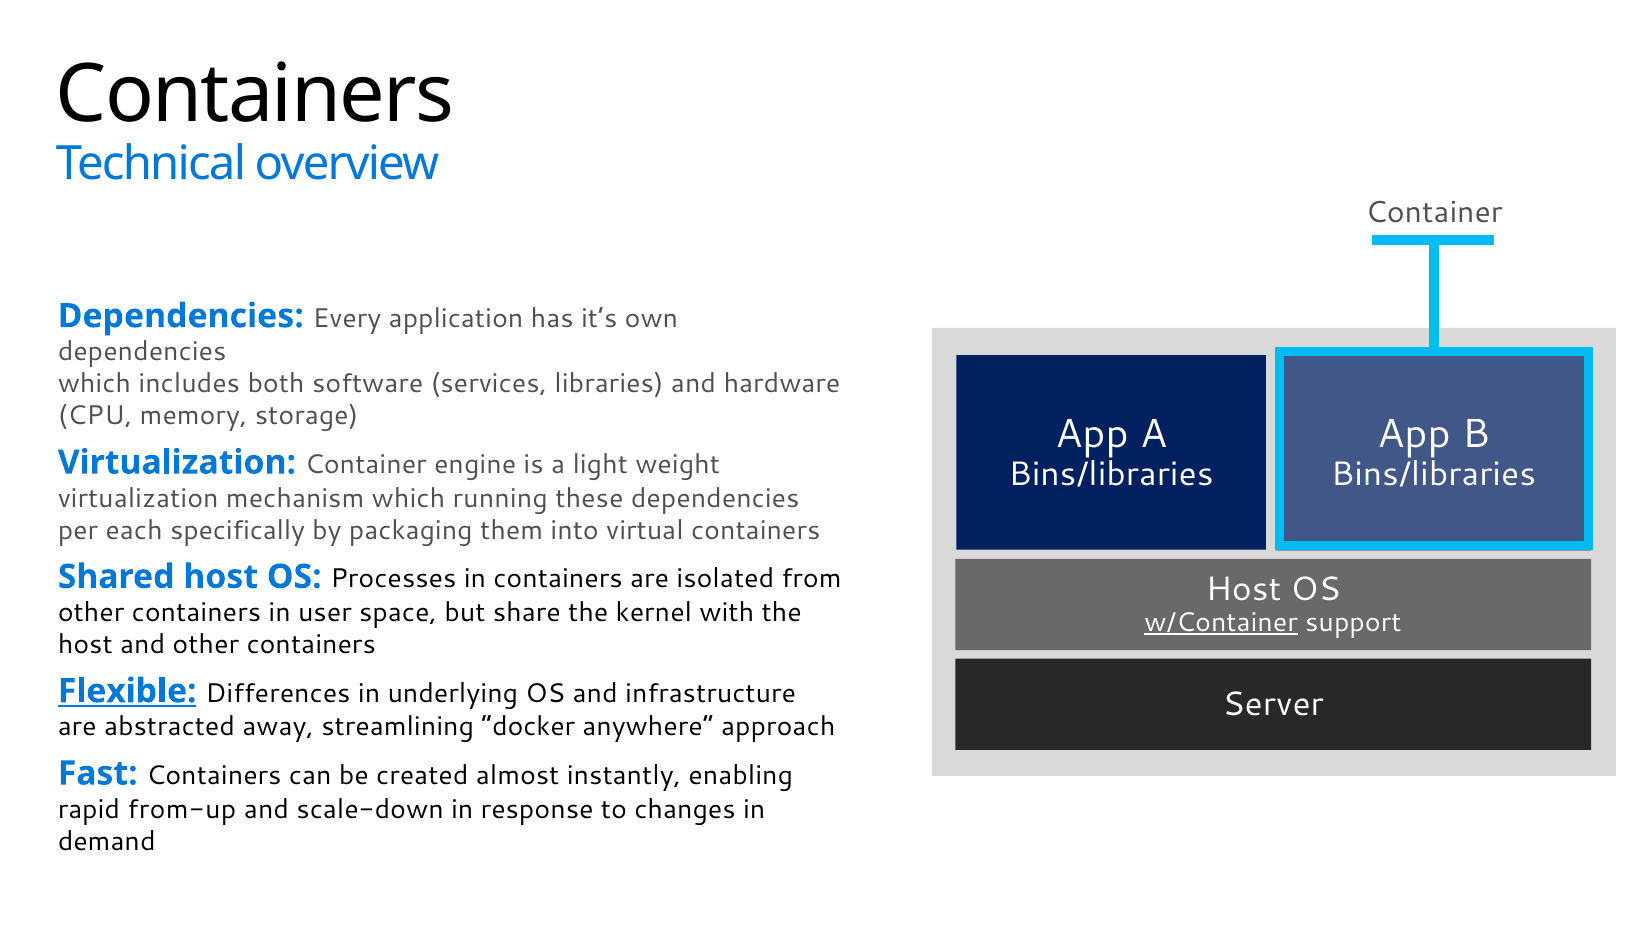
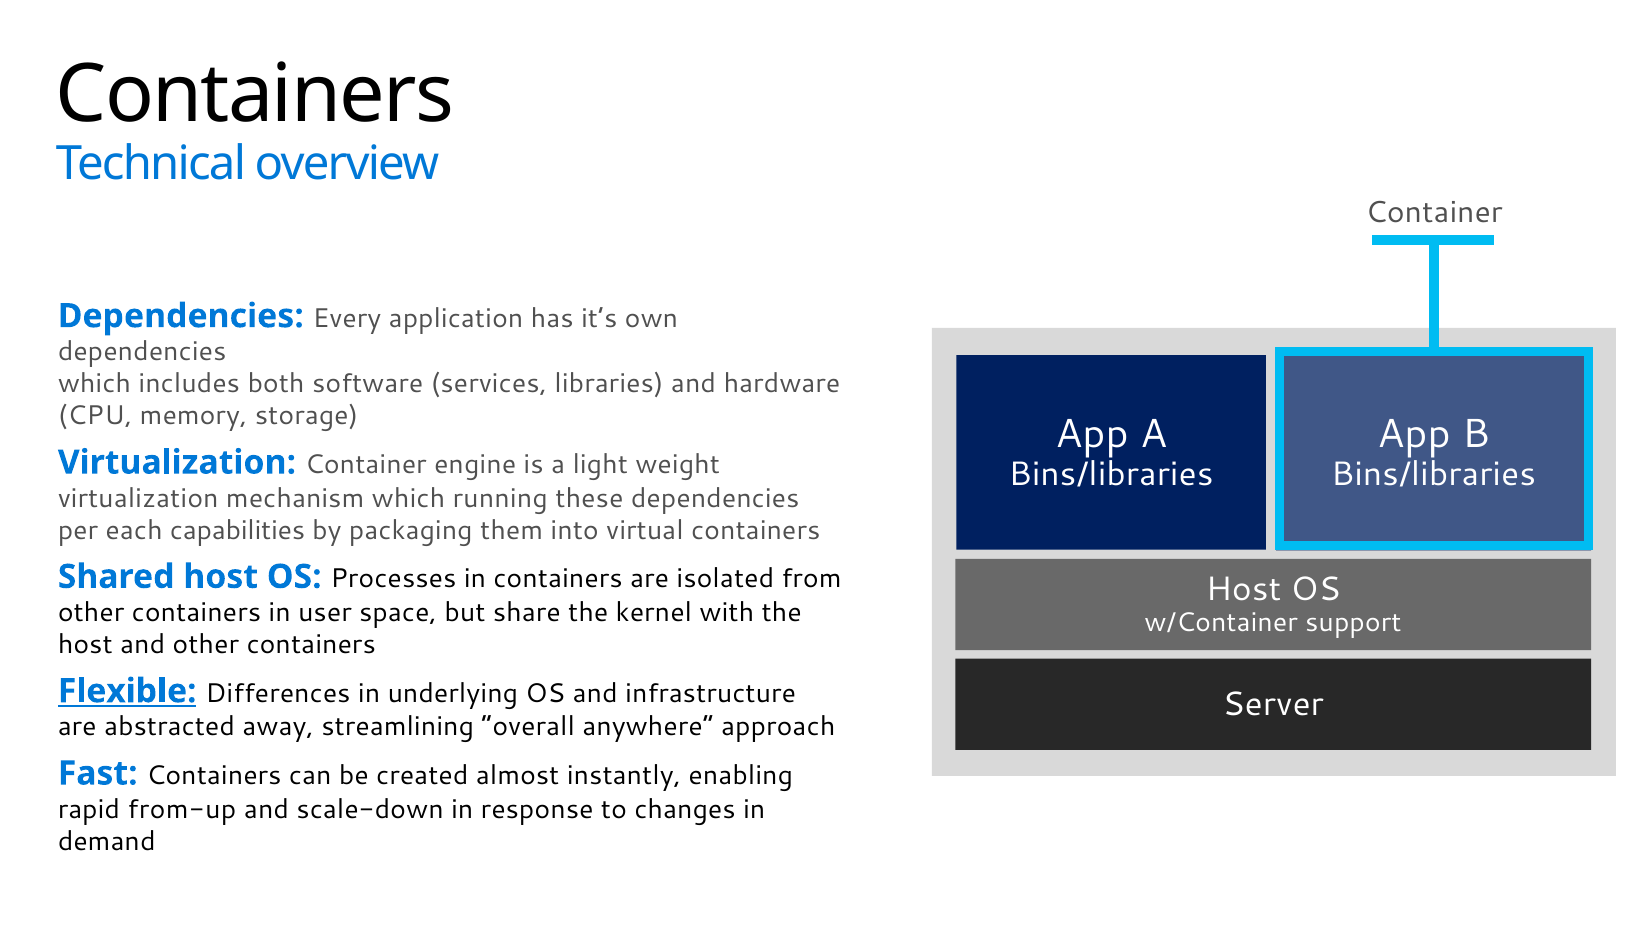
specifically: specifically -> capabilities
w/Container underline: present -> none
docker: docker -> overall
